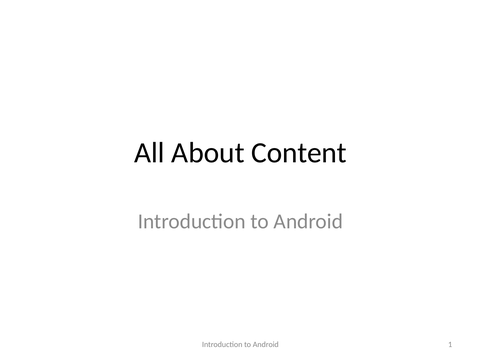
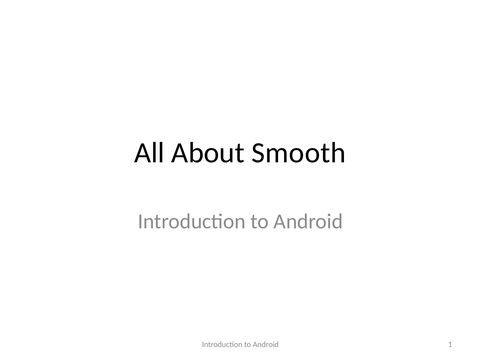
Content: Content -> Smooth
